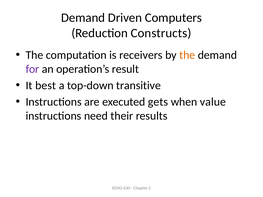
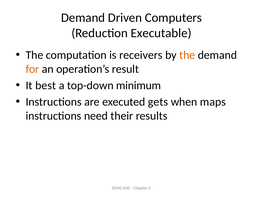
Constructs: Constructs -> Executable
for colour: purple -> orange
transitive: transitive -> minimum
value: value -> maps
